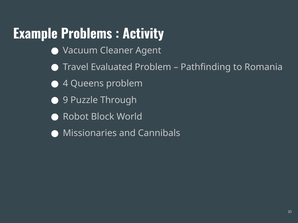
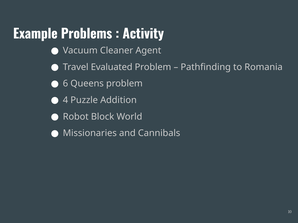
4: 4 -> 6
9: 9 -> 4
Through: Through -> Addition
